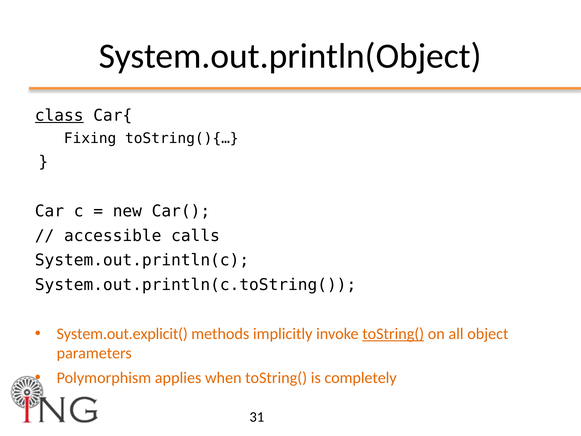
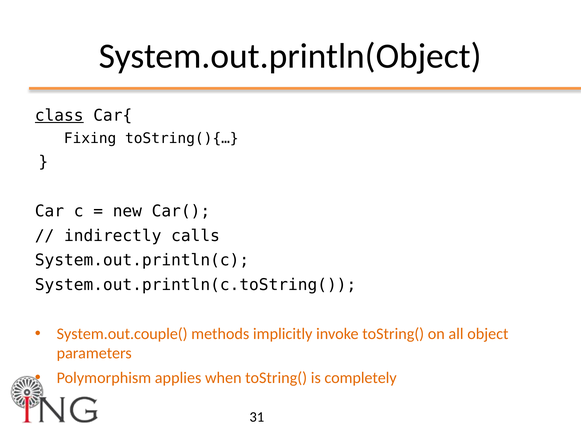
accessible: accessible -> indirectly
System.out.explicit(: System.out.explicit( -> System.out.couple(
toString( at (393, 334) underline: present -> none
